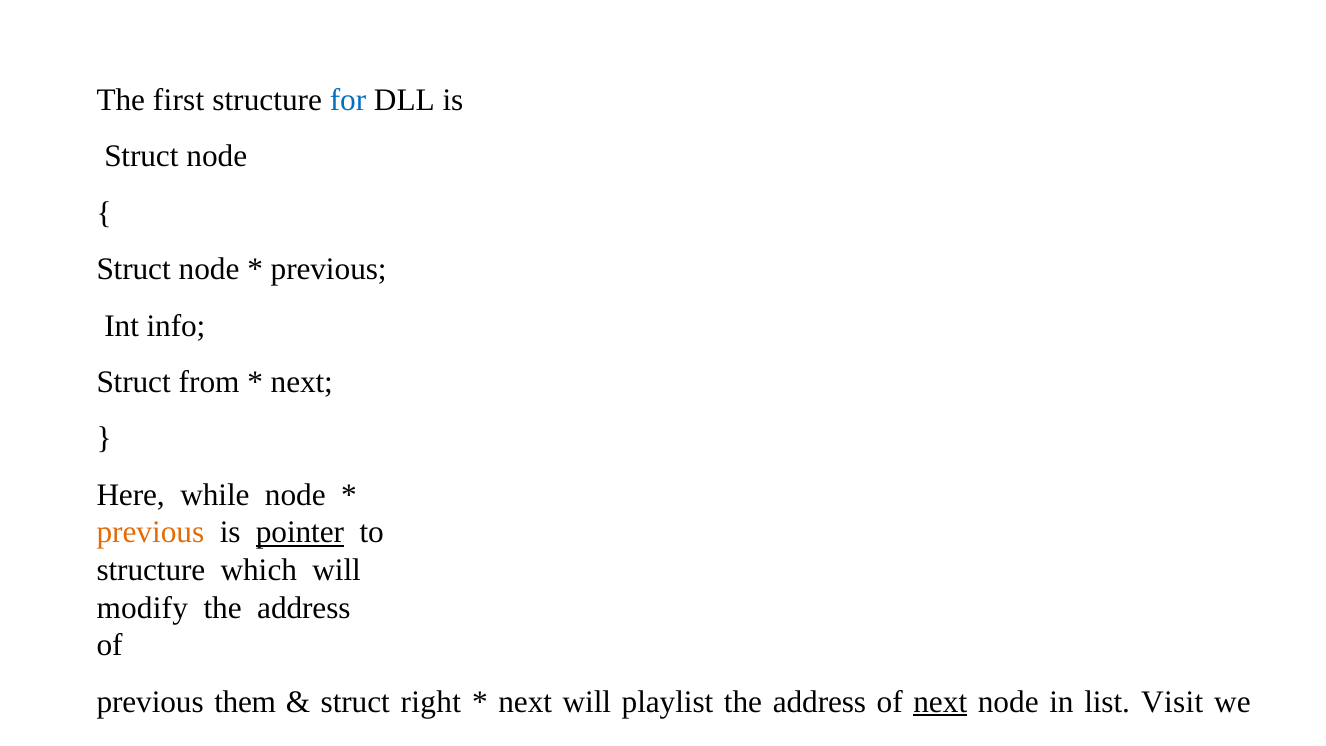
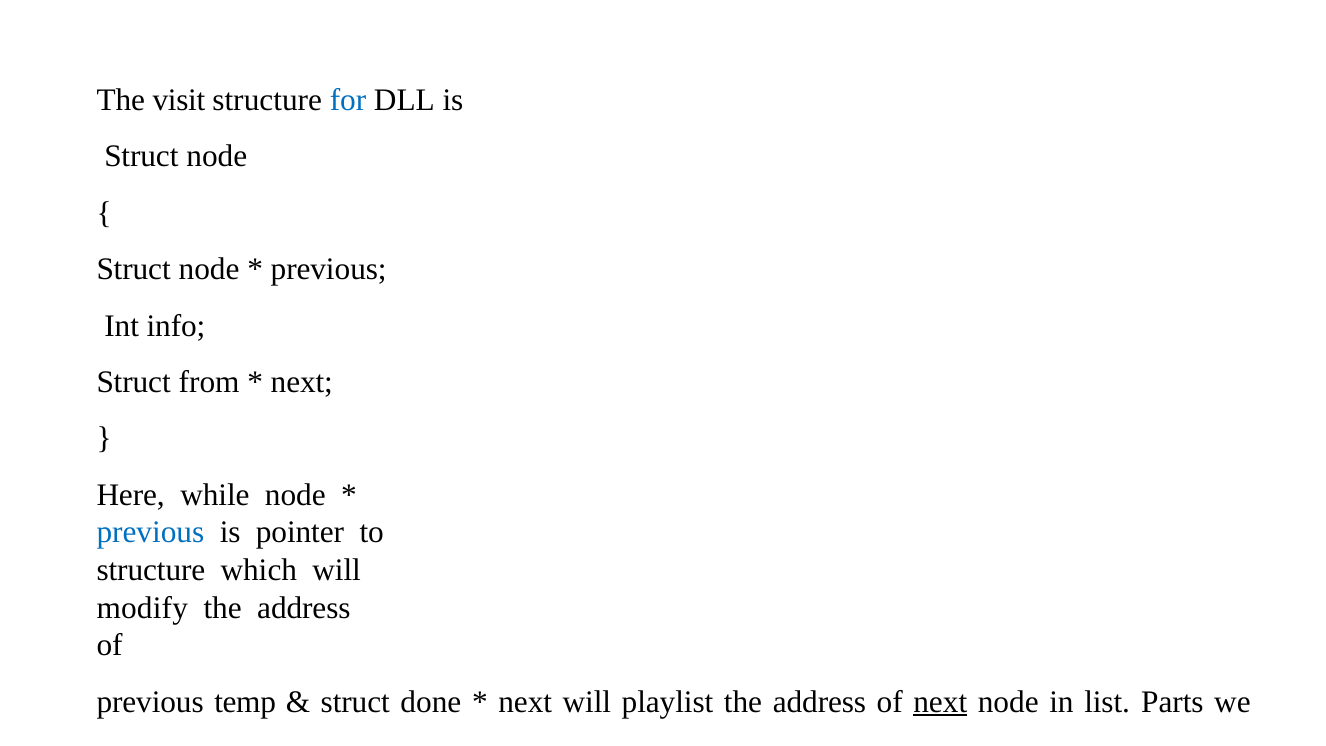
first: first -> visit
previous at (150, 532) colour: orange -> blue
pointer underline: present -> none
them: them -> temp
right: right -> done
Visit: Visit -> Parts
